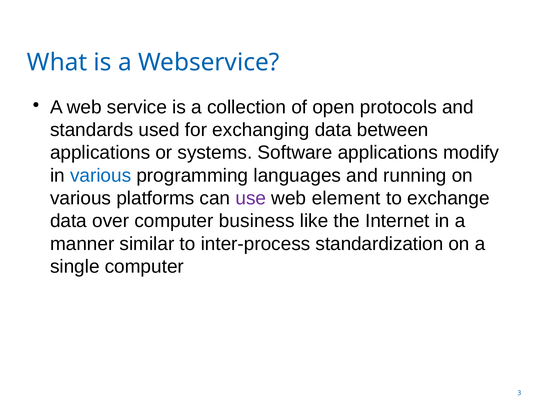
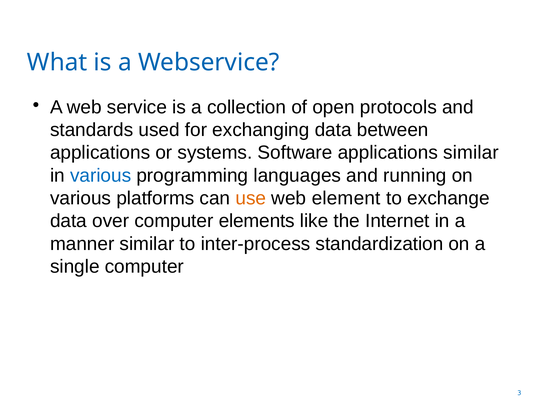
applications modify: modify -> similar
use colour: purple -> orange
business: business -> elements
